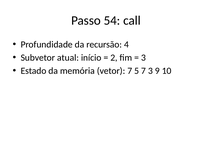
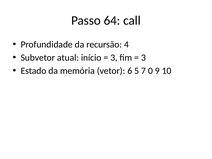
54: 54 -> 64
2 at (114, 58): 2 -> 3
vetor 7: 7 -> 6
7 3: 3 -> 0
